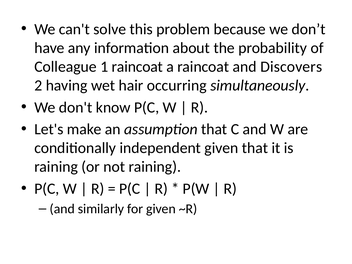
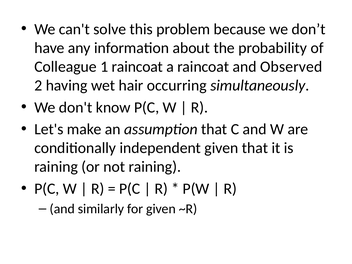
Discovers: Discovers -> Observed
